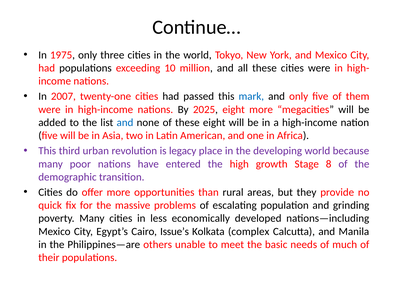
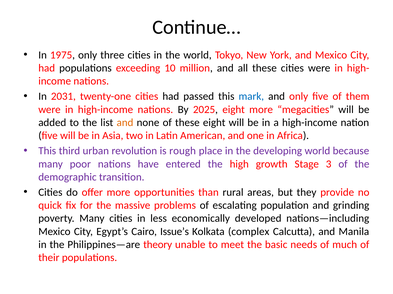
2007: 2007 -> 2031
and at (125, 123) colour: blue -> orange
legacy: legacy -> rough
8: 8 -> 3
others: others -> theory
